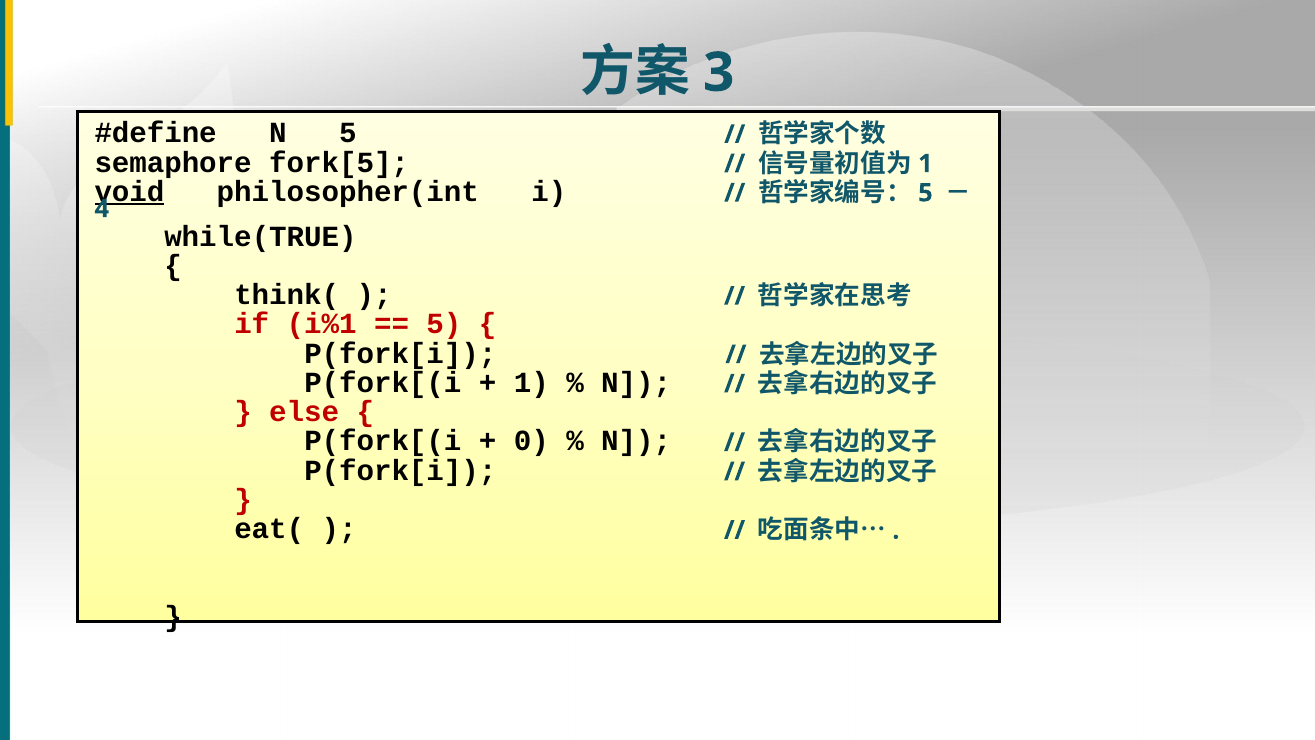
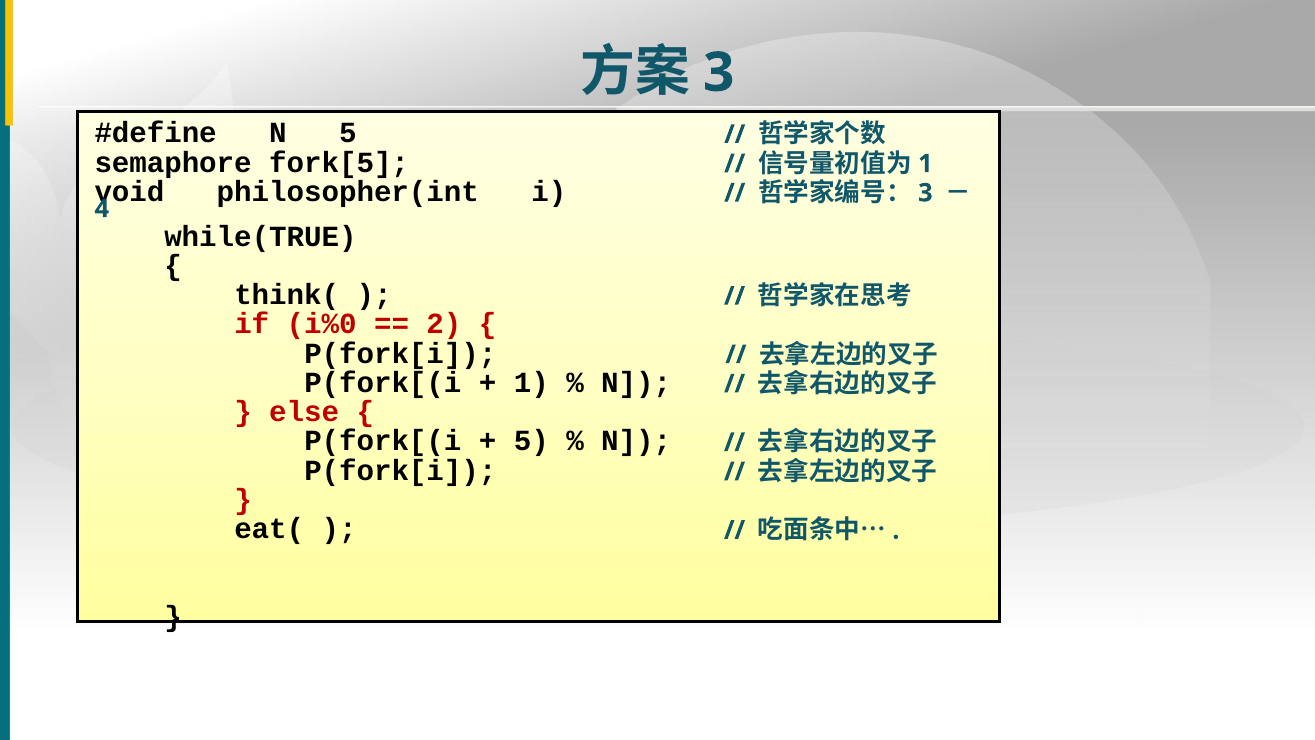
void underline: present -> none
5 at (925, 193): 5 -> 3
i%1: i%1 -> i%0
5 at (444, 324): 5 -> 2
0 at (531, 441): 0 -> 5
